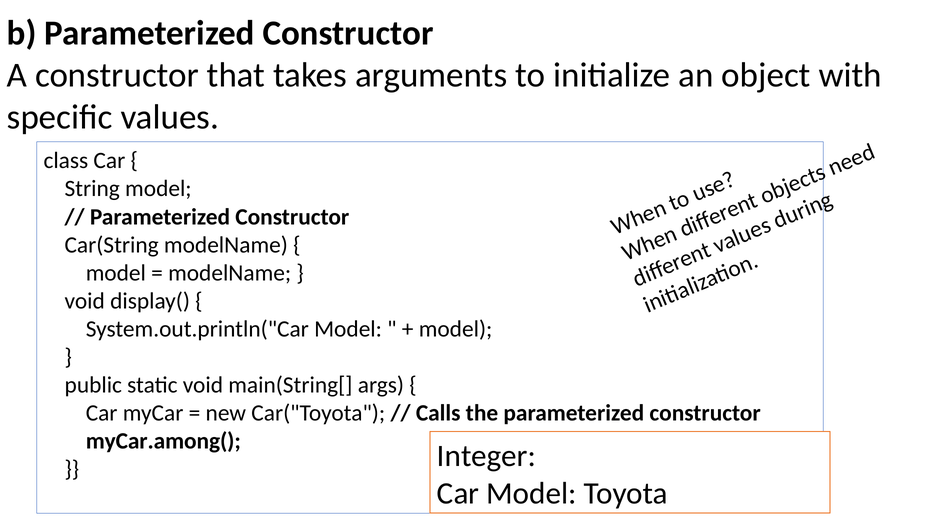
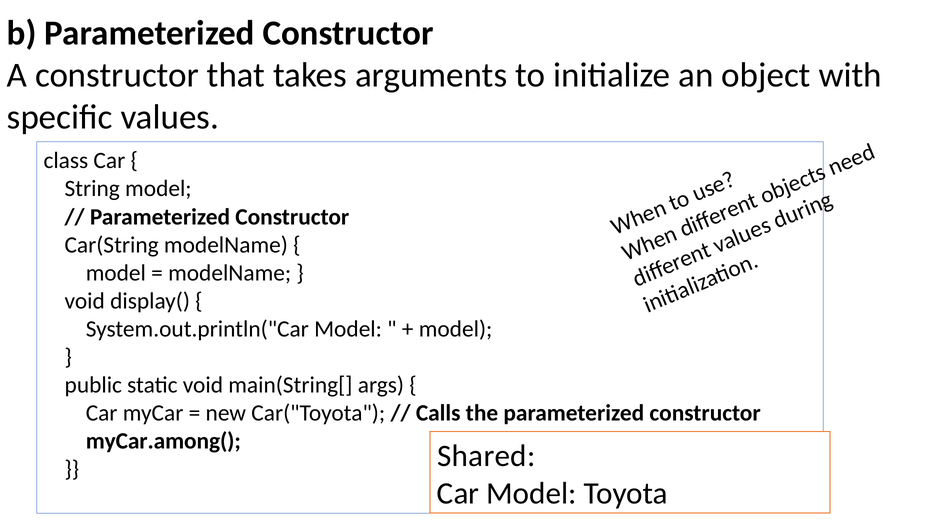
Integer: Integer -> Shared
